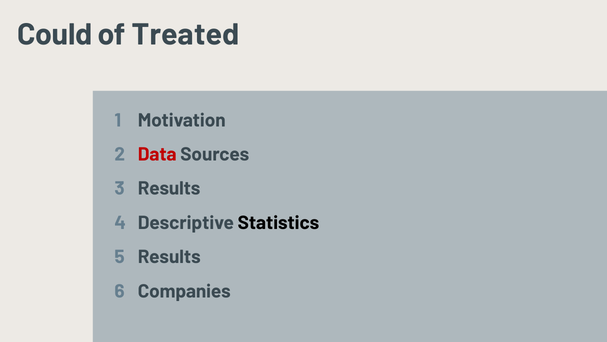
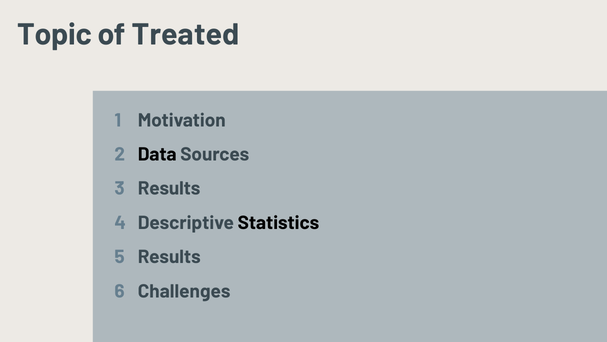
Could: Could -> Topic
Data colour: red -> black
Companies: Companies -> Challenges
